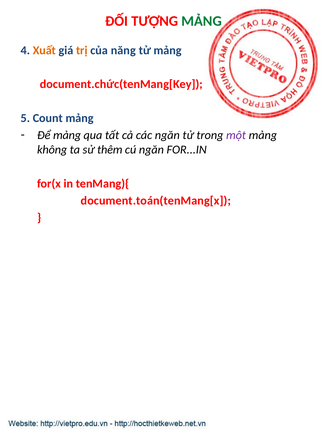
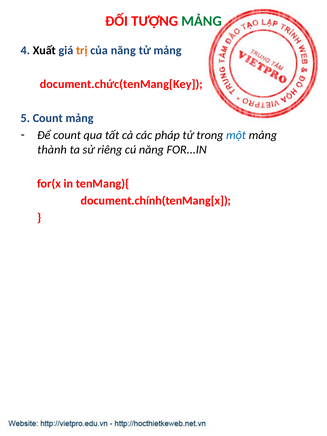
Xuất colour: orange -> black
Để mảng: mảng -> count
các ngăn: ngăn -> pháp
một colour: purple -> blue
không: không -> thành
thêm: thêm -> riêng
cú ngăn: ngăn -> năng
document.toán(tenMang[x: document.toán(tenMang[x -> document.chính(tenMang[x
